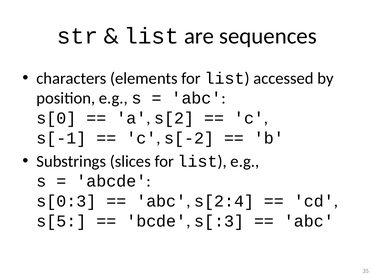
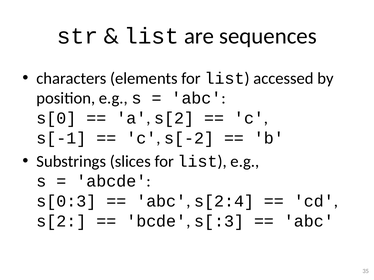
s[5 at (61, 221): s[5 -> s[2
